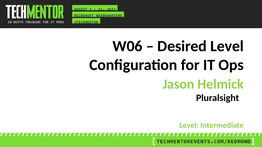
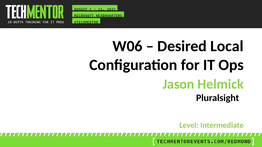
Desired Level: Level -> Local
